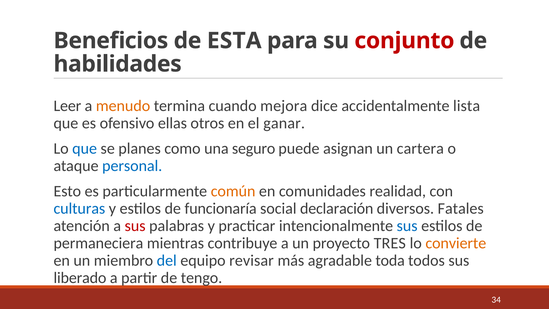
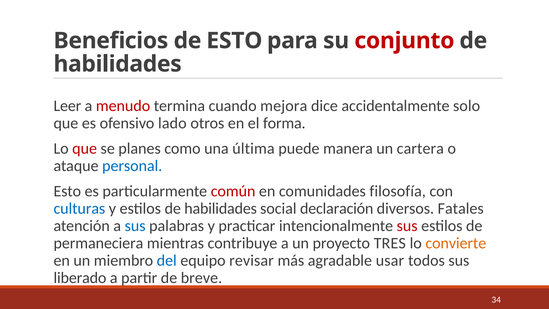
de ESTA: ESTA -> ESTO
menudo colour: orange -> red
lista: lista -> solo
ellas: ellas -> lado
ganar: ganar -> forma
que at (85, 149) colour: blue -> red
seguro: seguro -> última
asignan: asignan -> manera
común colour: orange -> red
realidad: realidad -> filosofía
estilos de funcionaría: funcionaría -> habilidades
sus at (135, 226) colour: red -> blue
sus at (407, 226) colour: blue -> red
toda: toda -> usar
tengo: tengo -> breve
